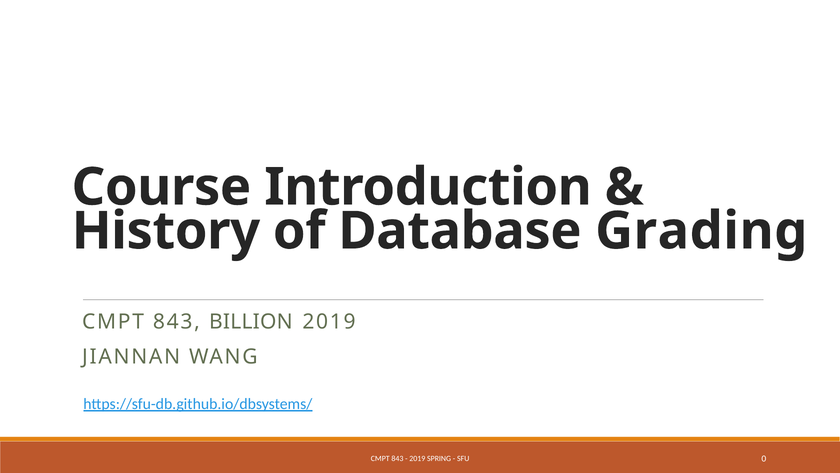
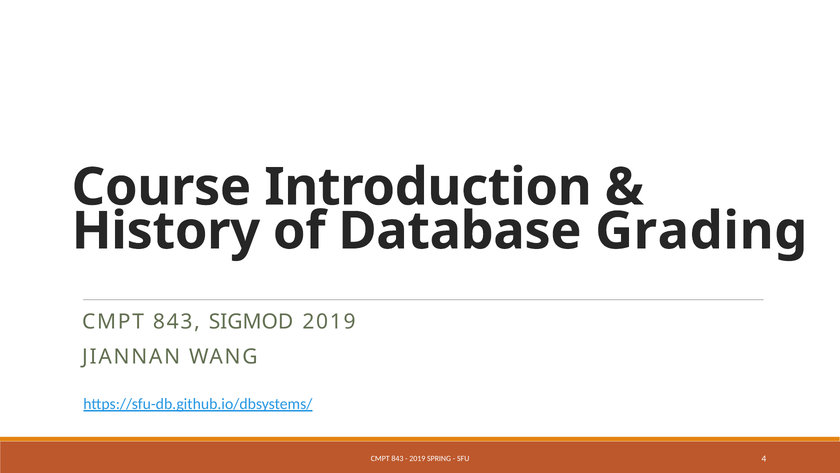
BILLION: BILLION -> SIGMOD
0: 0 -> 4
